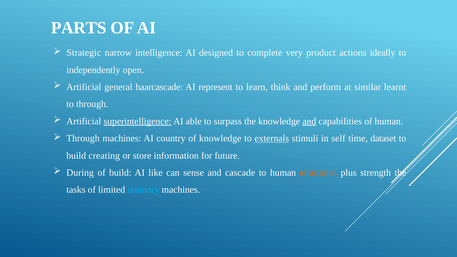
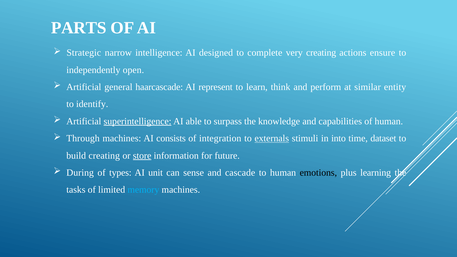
very product: product -> creating
ideally: ideally -> ensure
learnt: learnt -> entity
to through: through -> identify
and at (309, 121) underline: present -> none
country: country -> consists
of knowledge: knowledge -> integration
self: self -> into
store underline: none -> present
of build: build -> types
like: like -> unit
emotions colour: orange -> black
strength: strength -> learning
